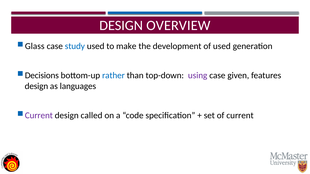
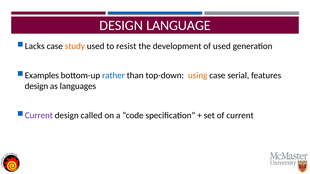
OVERVIEW: OVERVIEW -> LANGUAGE
Glass: Glass -> Lacks
study colour: blue -> orange
make: make -> resist
Decisions: Decisions -> Examples
using colour: purple -> orange
given: given -> serial
